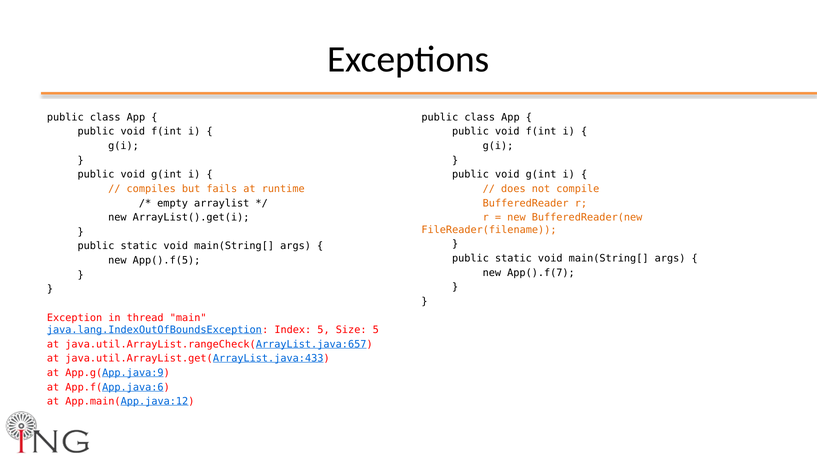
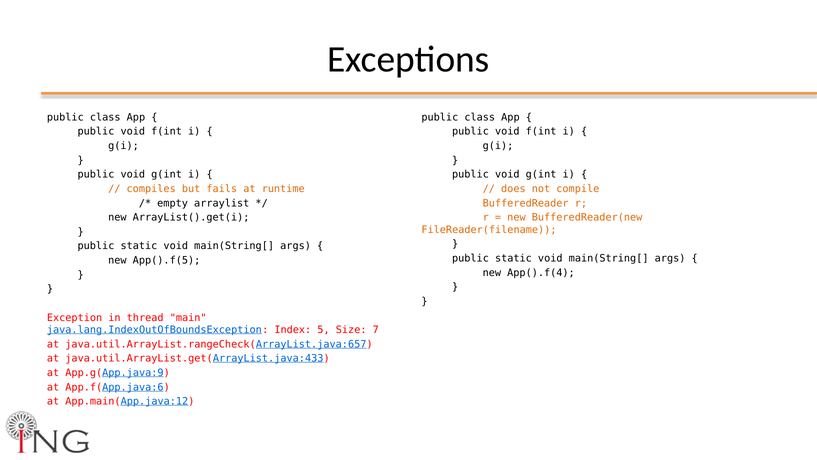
App().f(7: App().f(7 -> App().f(4
Size 5: 5 -> 7
